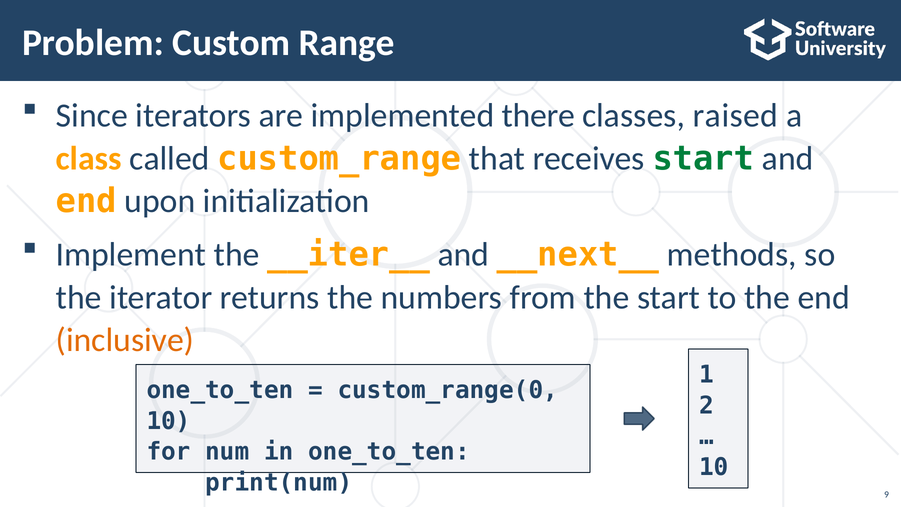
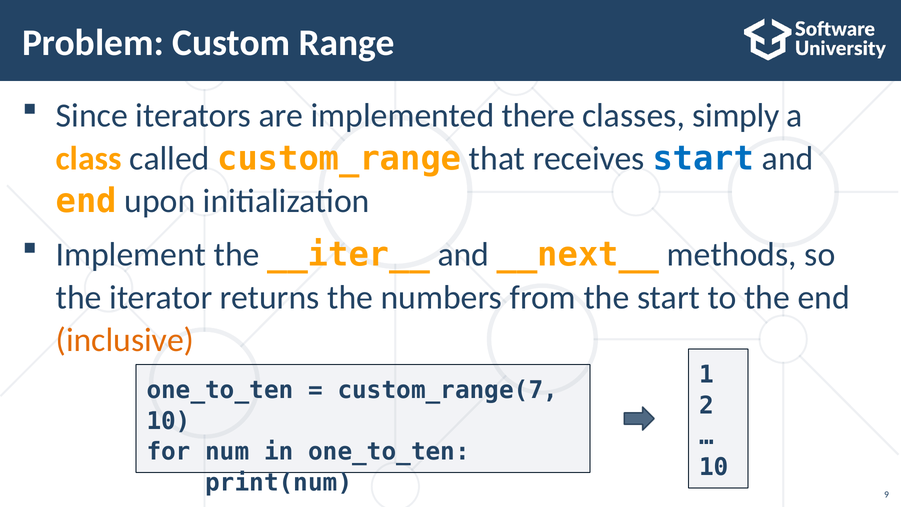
raised: raised -> simply
start at (703, 158) colour: green -> blue
custom_range(0: custom_range(0 -> custom_range(7
